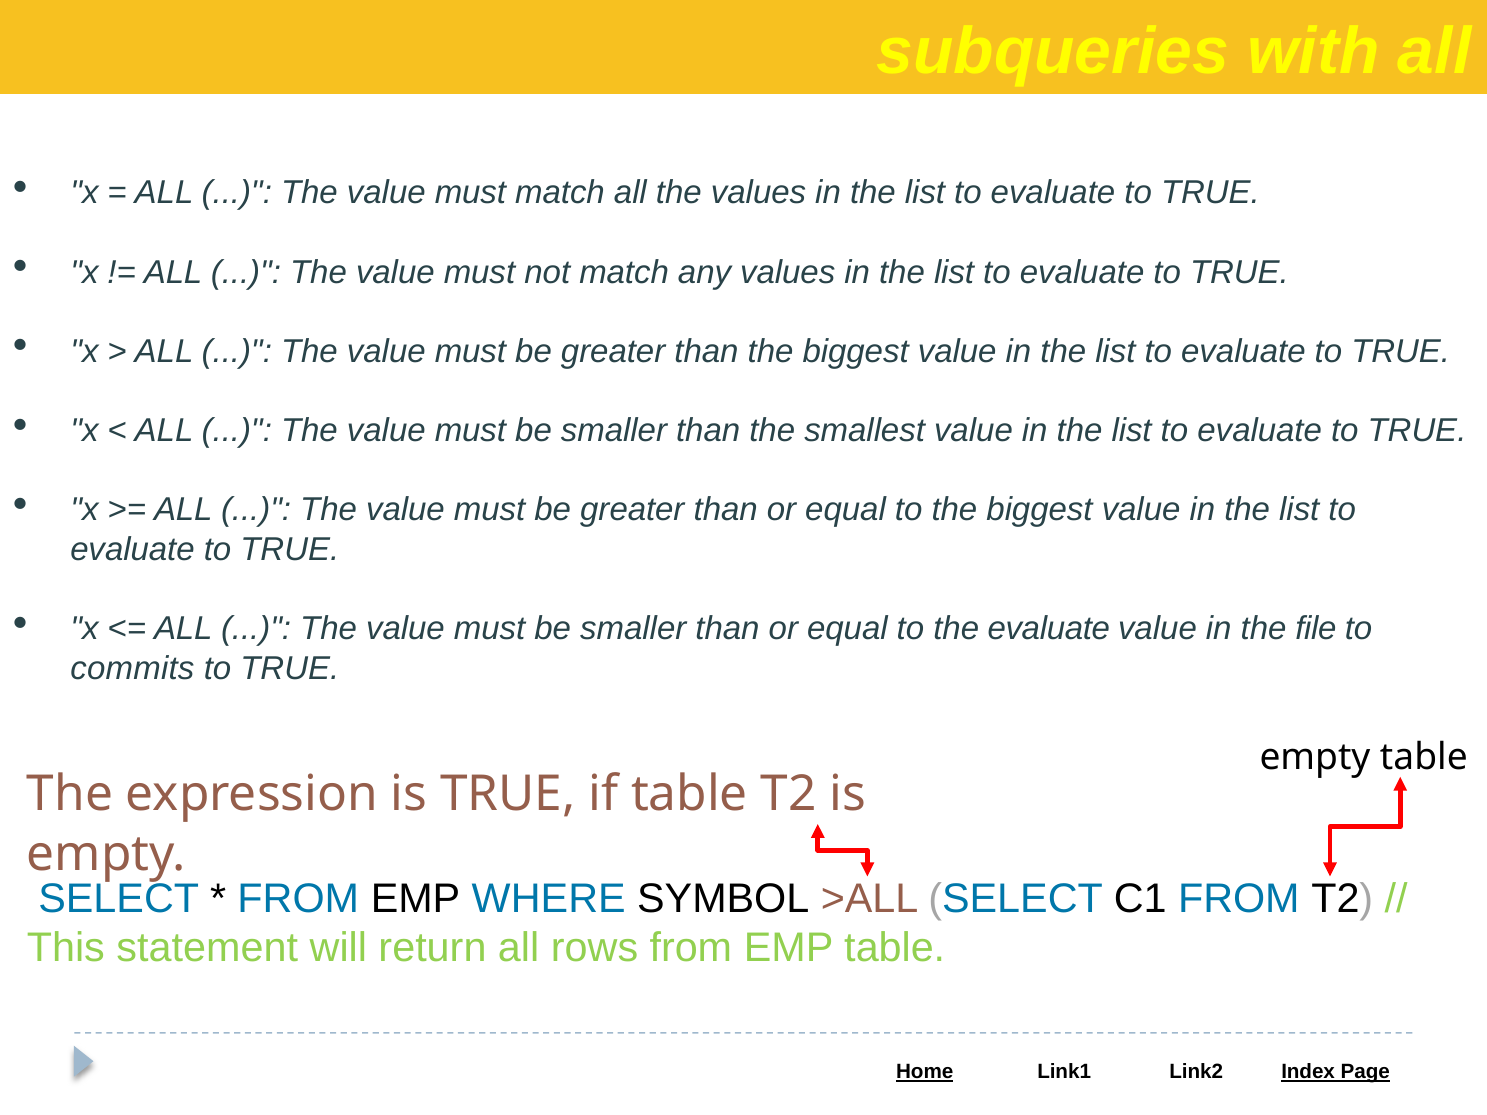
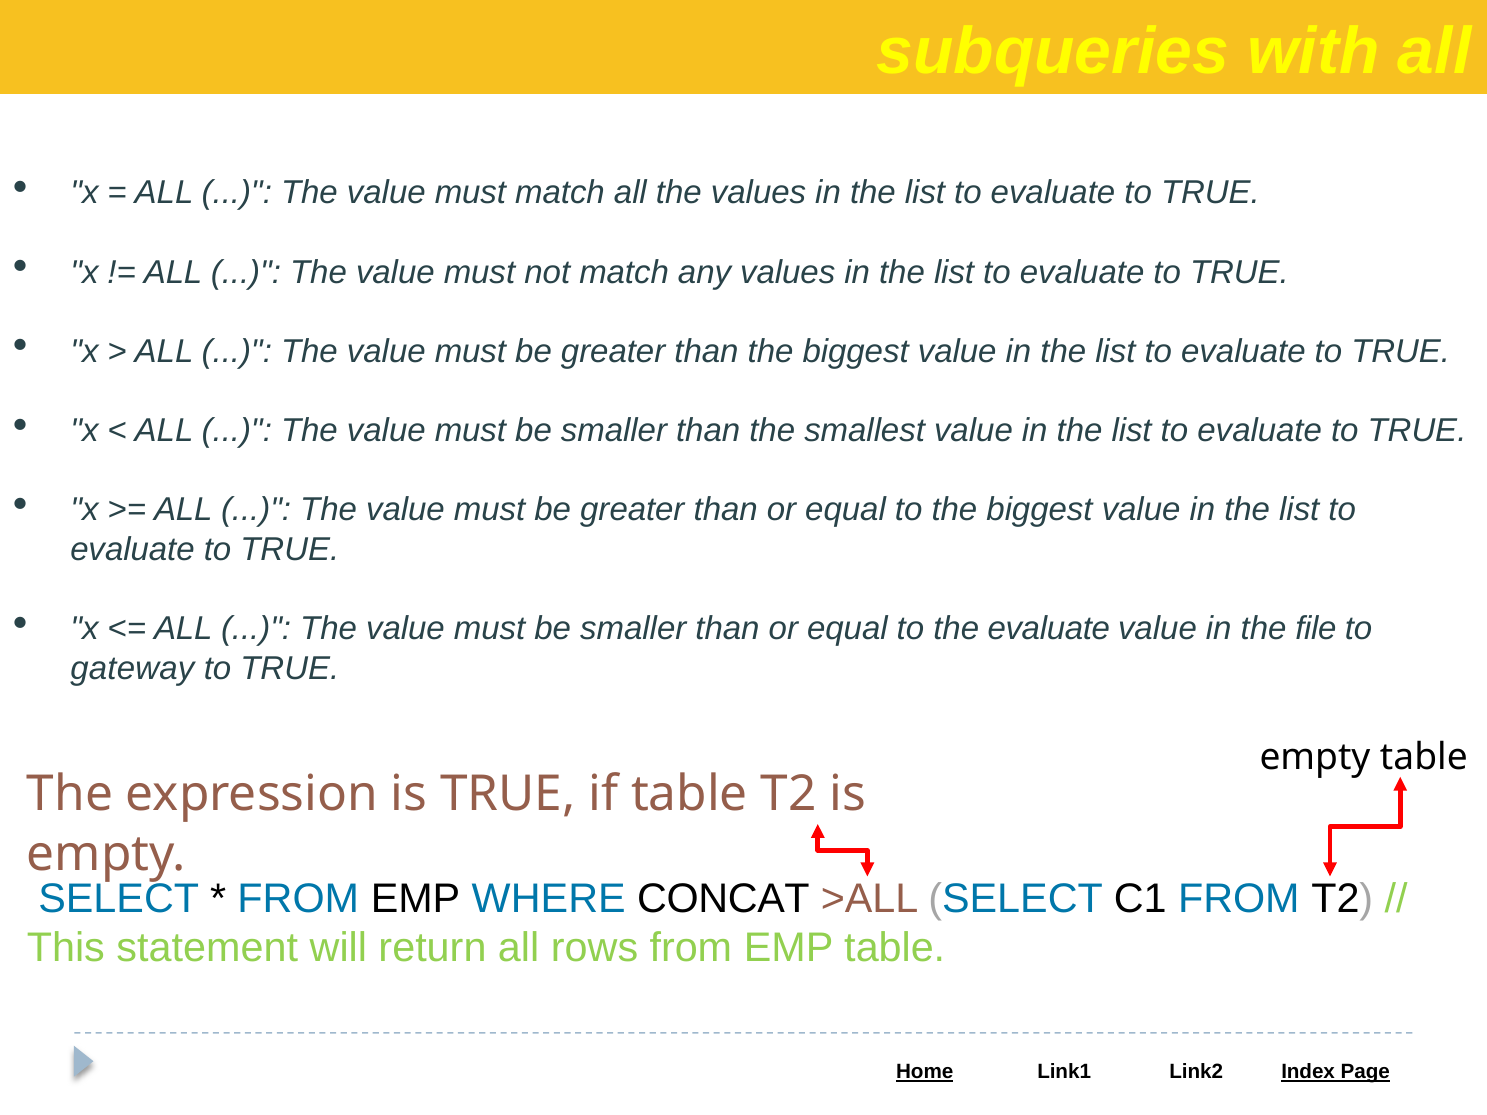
commits: commits -> gateway
SYMBOL: SYMBOL -> CONCAT
